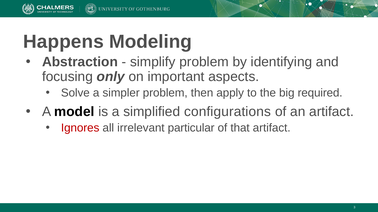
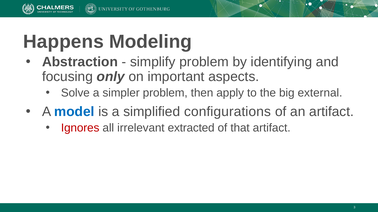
required: required -> external
model colour: black -> blue
particular: particular -> extracted
